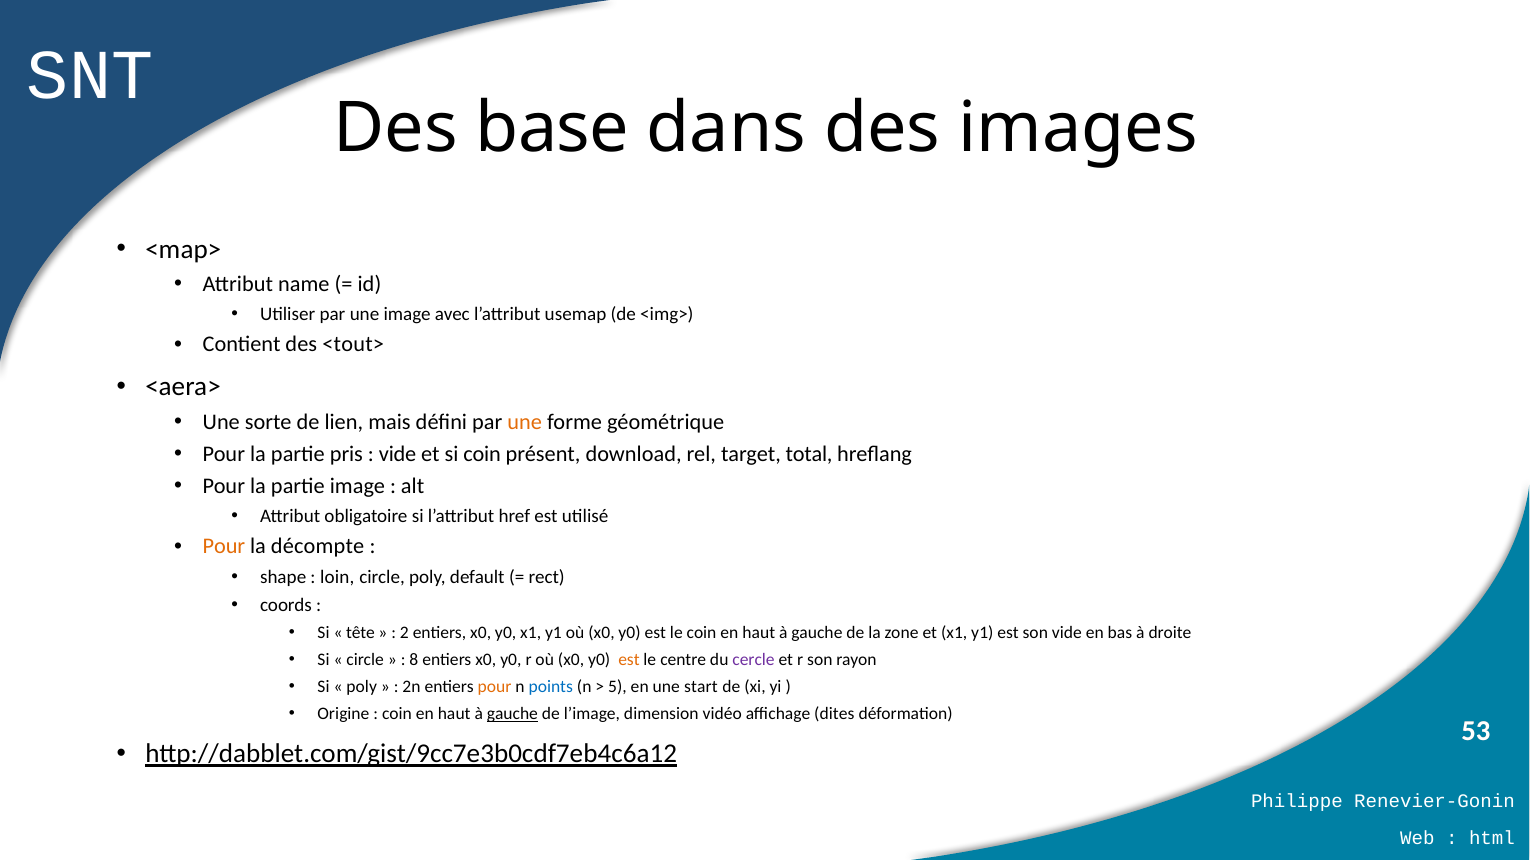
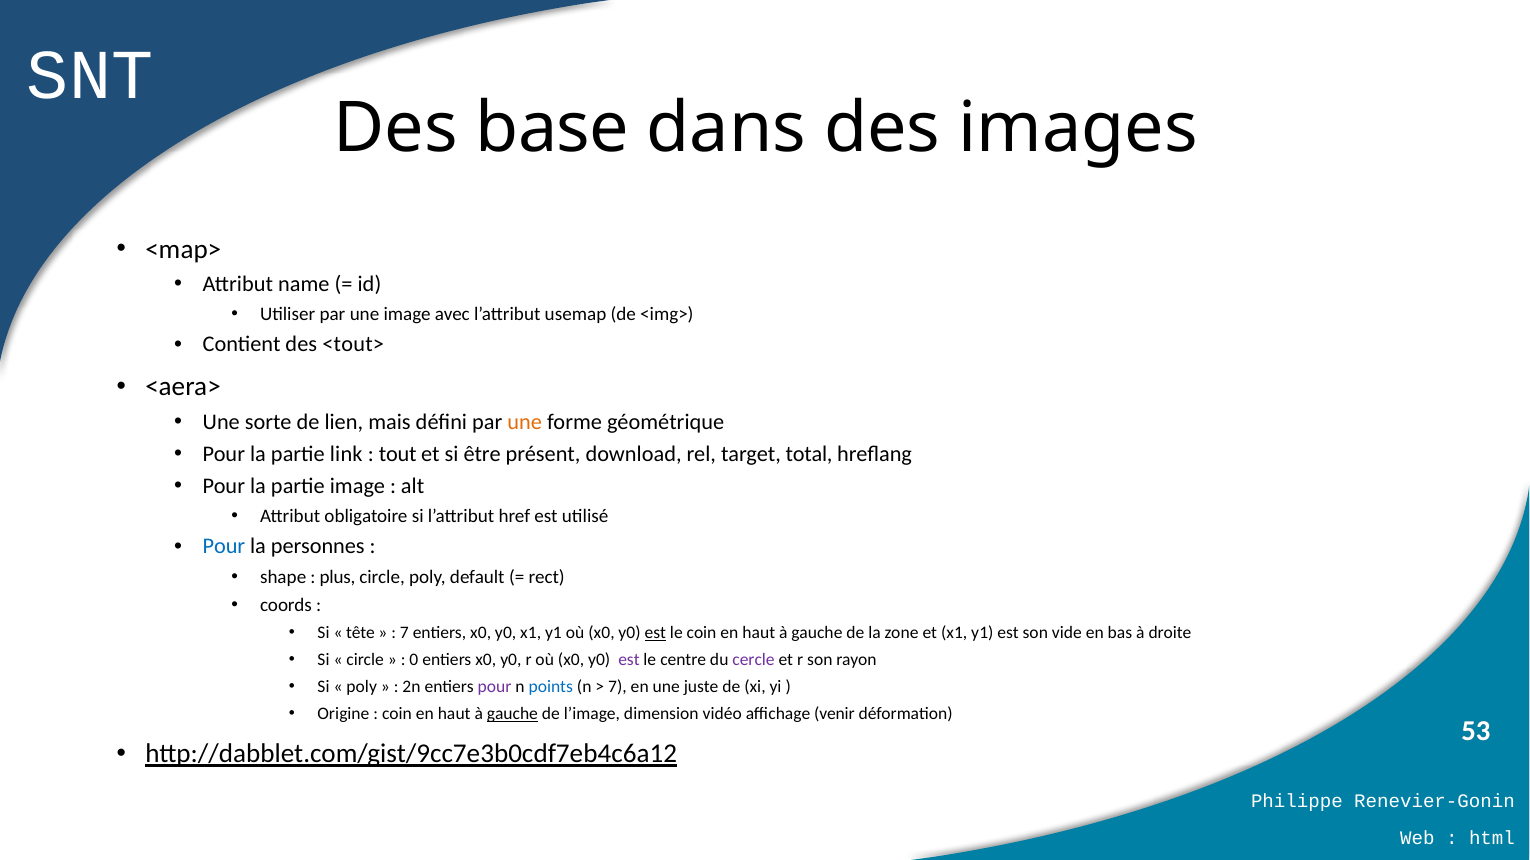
pris: pris -> link
vide at (398, 454): vide -> tout
si coin: coin -> être
Pour at (224, 547) colour: orange -> blue
décompte: décompte -> personnes
loin: loin -> plus
2 at (404, 634): 2 -> 7
est at (655, 634) underline: none -> present
8: 8 -> 0
est at (629, 660) colour: orange -> purple
pour at (495, 687) colour: orange -> purple
5 at (617, 687): 5 -> 7
start: start -> juste
dites: dites -> venir
